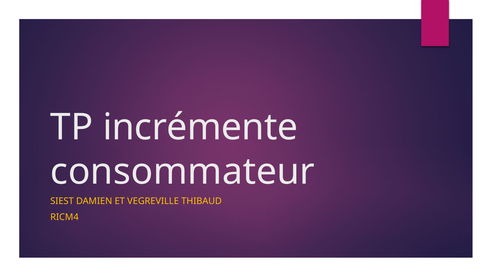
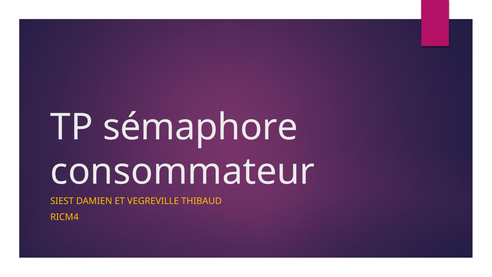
incrémente: incrémente -> sémaphore
